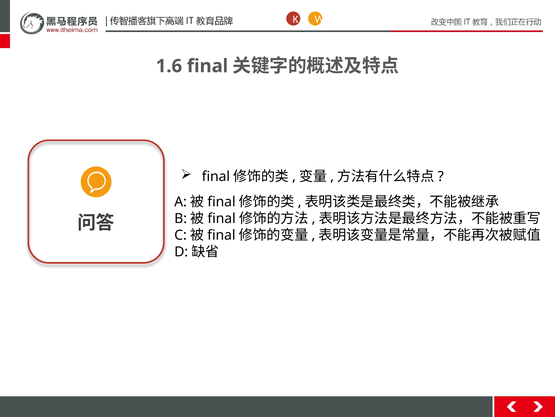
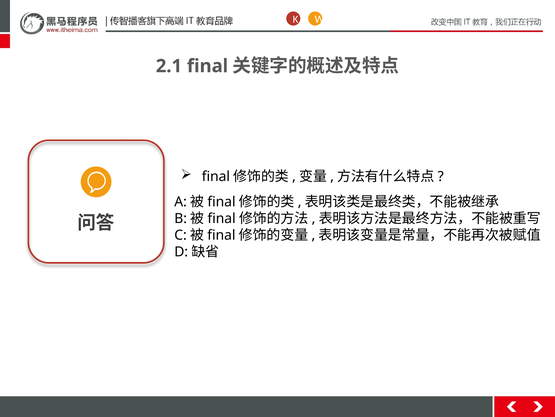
1.6: 1.6 -> 2.1
